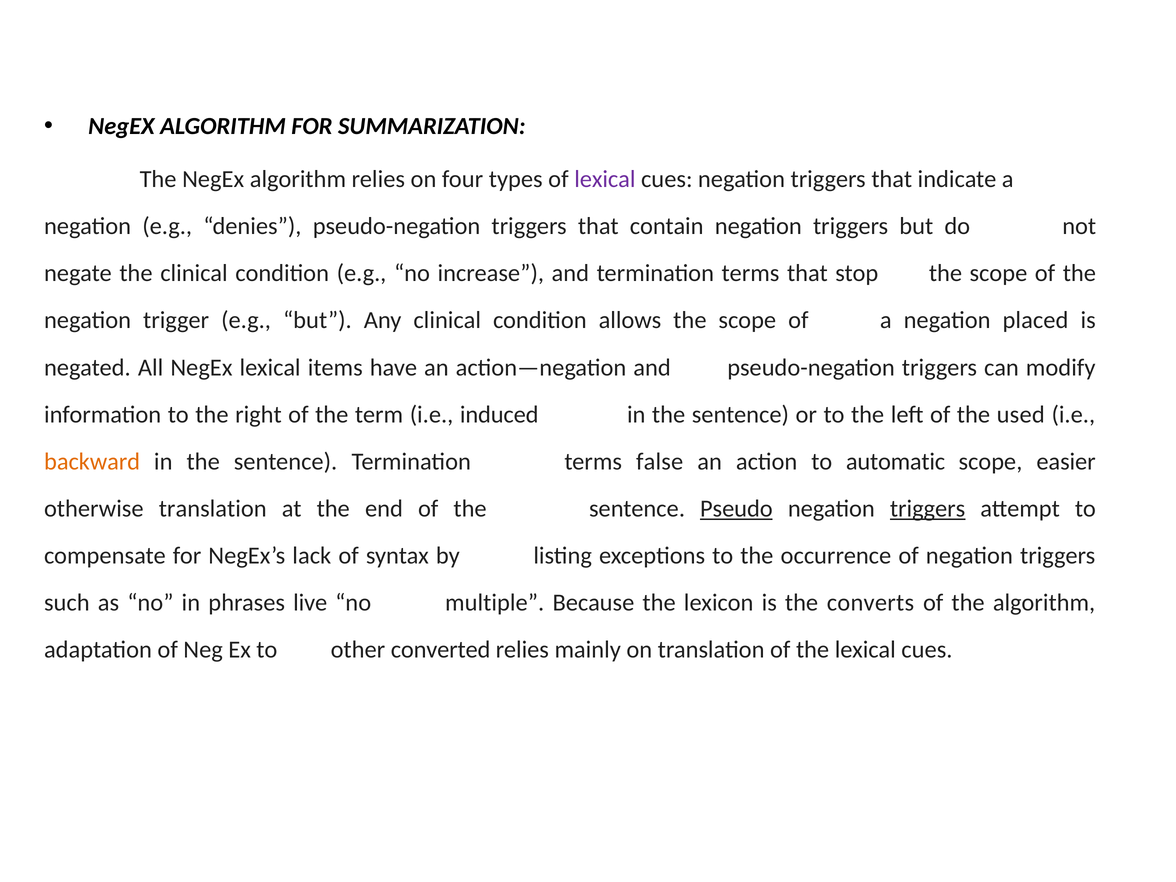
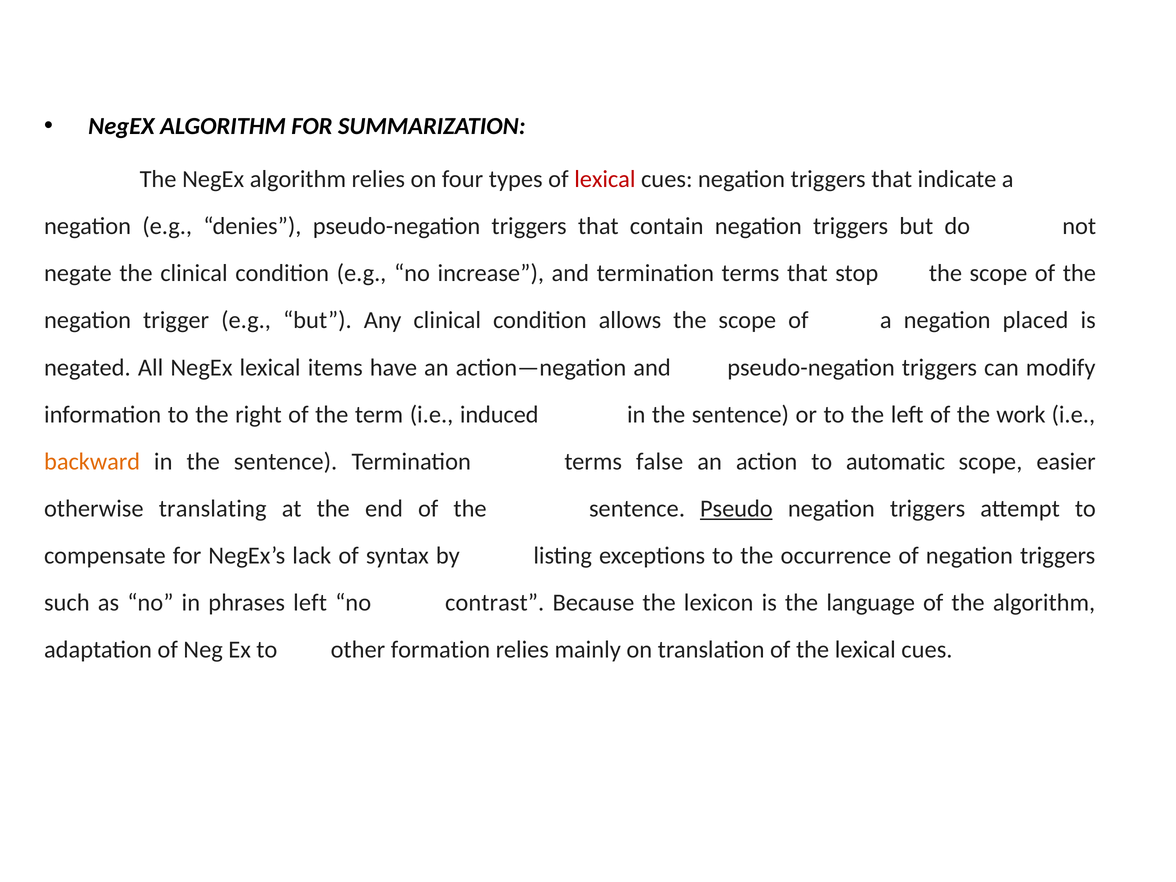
lexical at (605, 179) colour: purple -> red
used: used -> work
otherwise translation: translation -> translating
triggers at (928, 509) underline: present -> none
phrases live: live -> left
multiple: multiple -> contrast
converts: converts -> language
converted: converted -> formation
